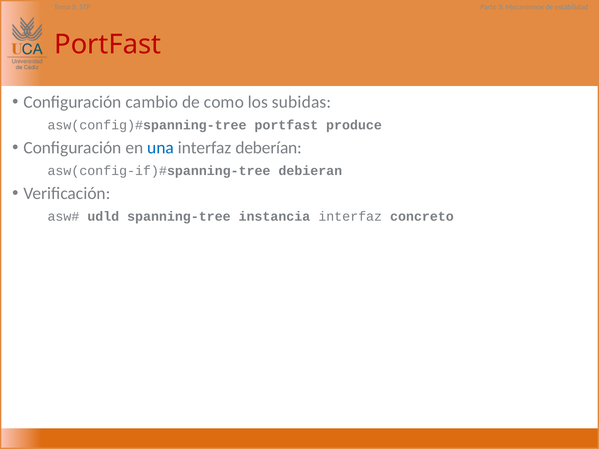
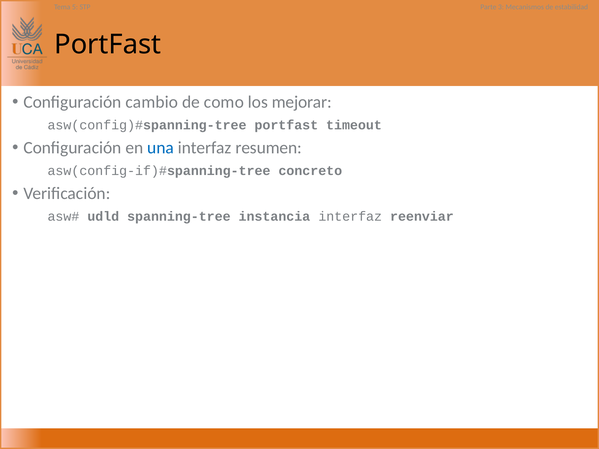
PortFast at (108, 45) colour: red -> black
subidas: subidas -> mejorar
produce: produce -> timeout
deberían: deberían -> resumen
debieran: debieran -> concreto
concreto: concreto -> reenviar
